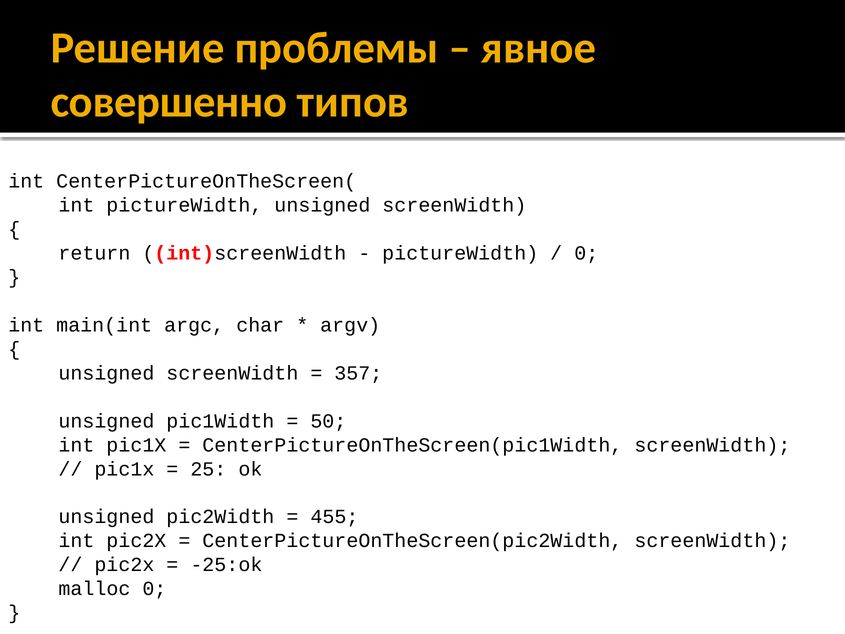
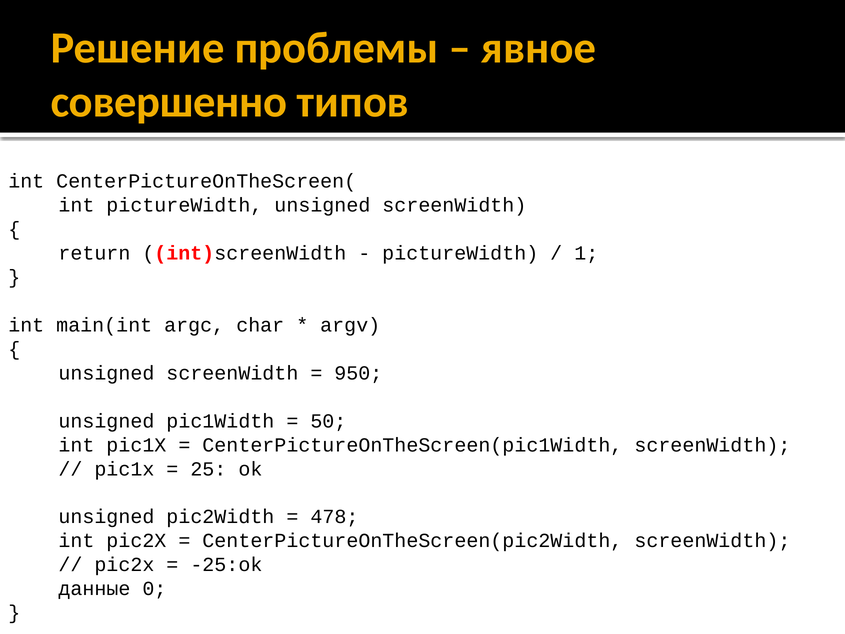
0 at (586, 253): 0 -> 1
357: 357 -> 950
455: 455 -> 478
malloc: malloc -> данные
